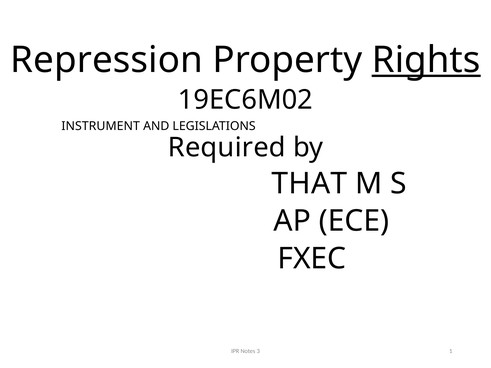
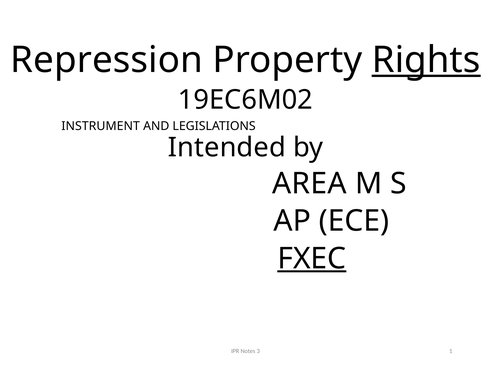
Required: Required -> Intended
THAT: THAT -> AREA
FXEC underline: none -> present
